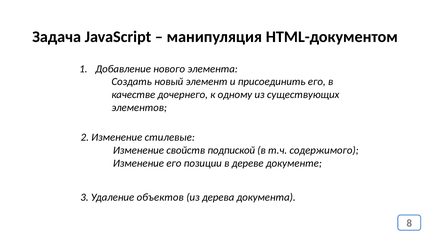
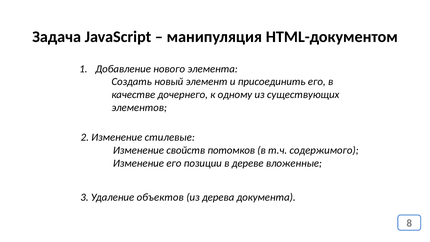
подпиской: подпиской -> потомков
документе: документе -> вложенные
